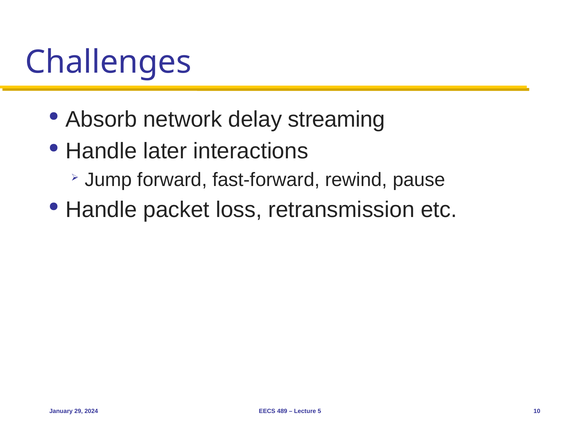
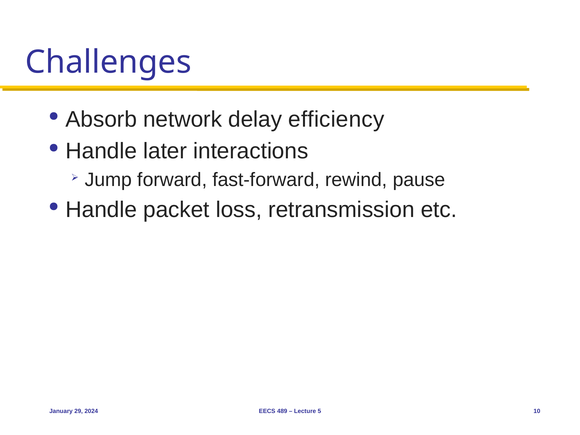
streaming: streaming -> efficiency
